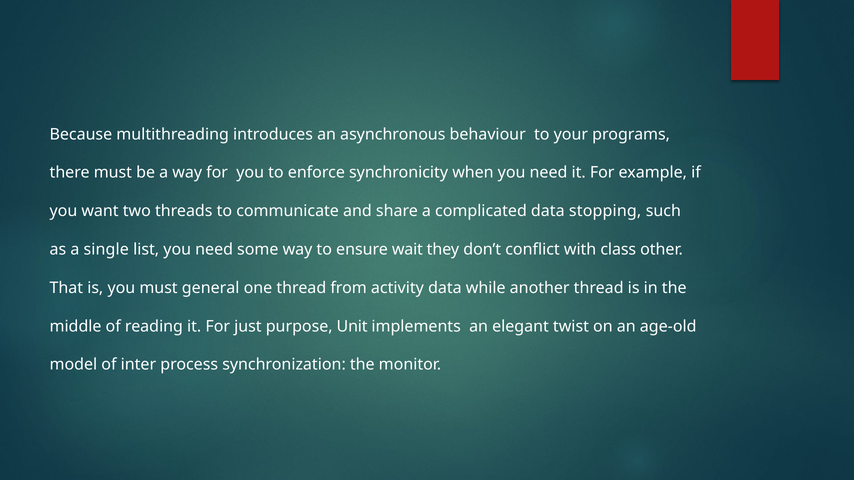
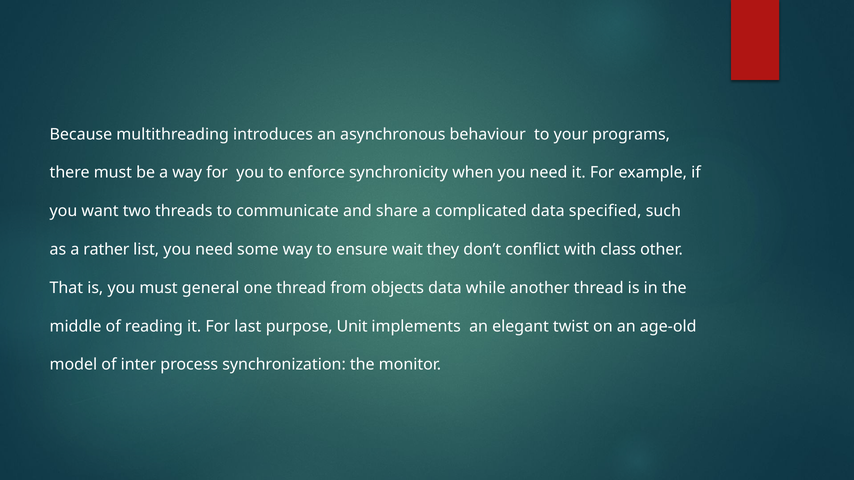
stopping: stopping -> specified
single: single -> rather
activity: activity -> objects
just: just -> last
